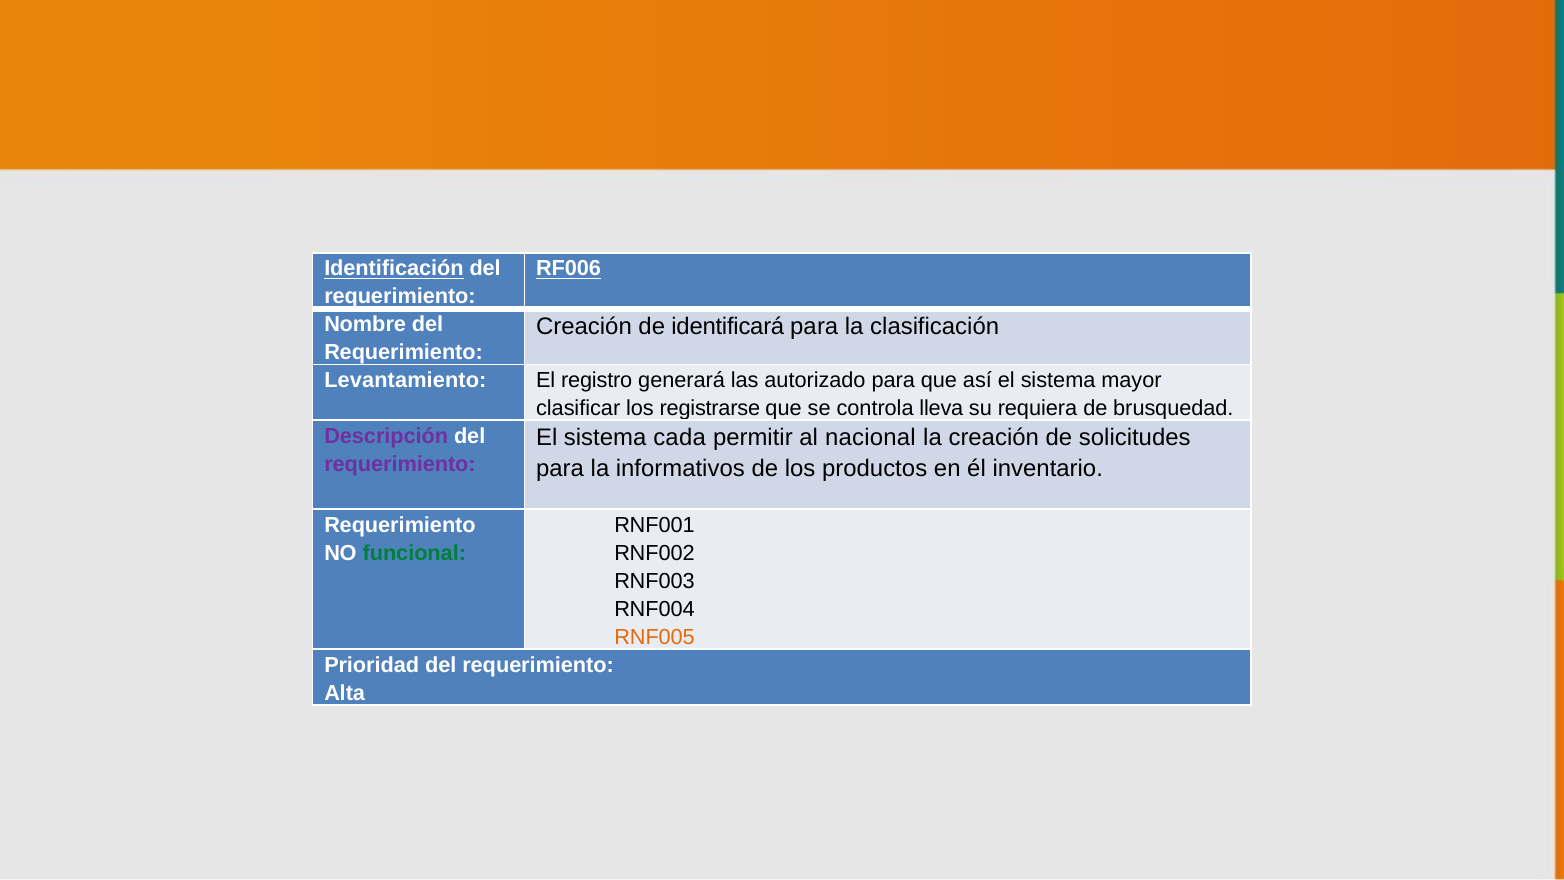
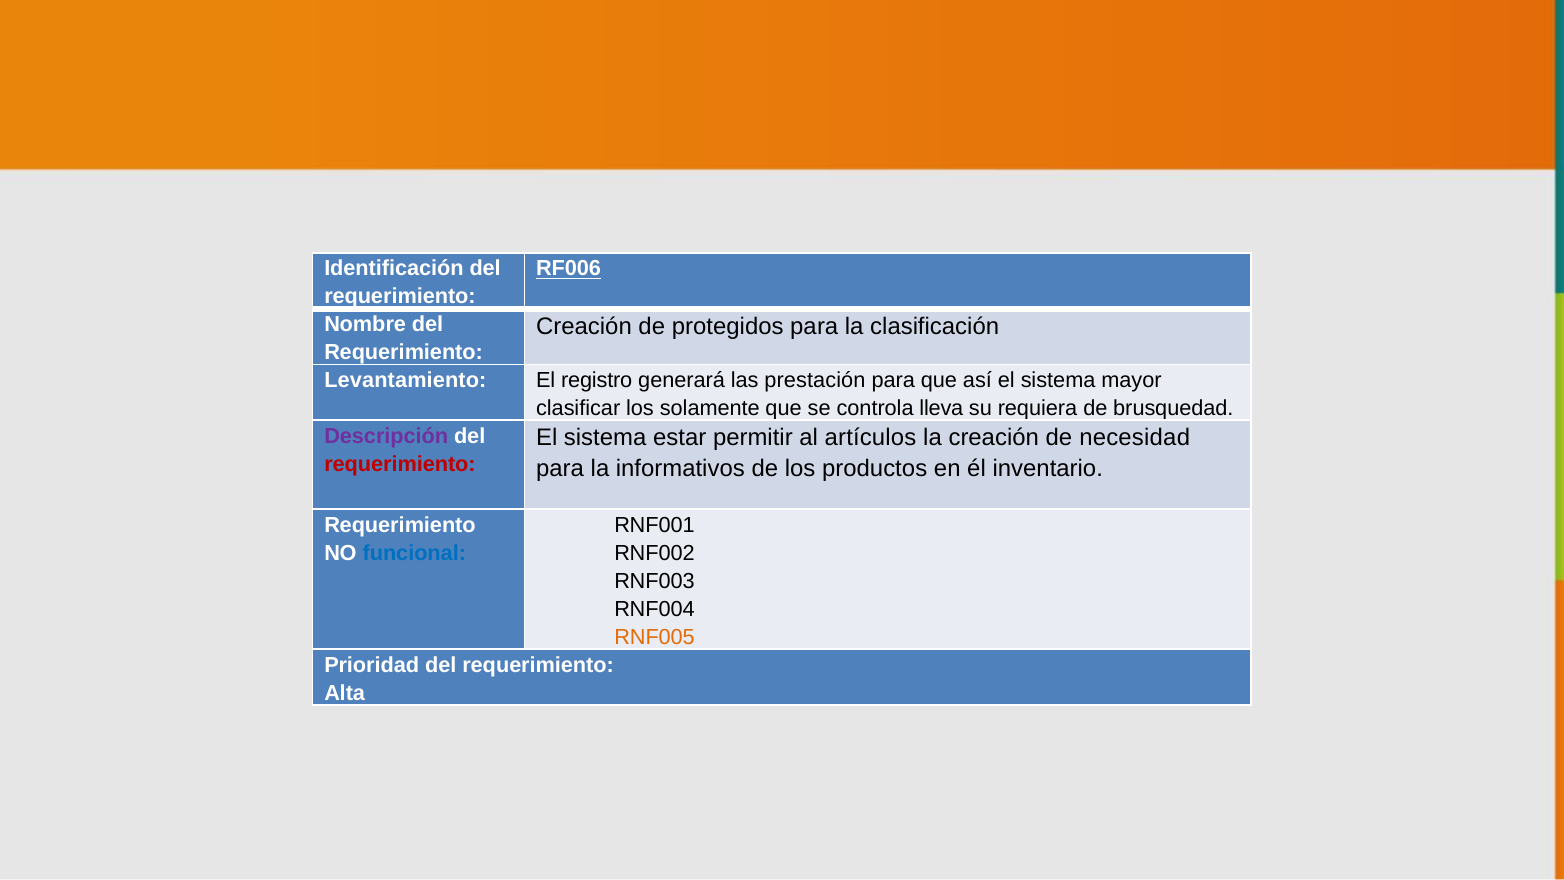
Identificación underline: present -> none
identificará: identificará -> protegidos
autorizado: autorizado -> prestación
registrarse: registrarse -> solamente
cada: cada -> estar
nacional: nacional -> artículos
solicitudes: solicitudes -> necesidad
requerimiento at (400, 464) colour: purple -> red
funcional colour: green -> blue
